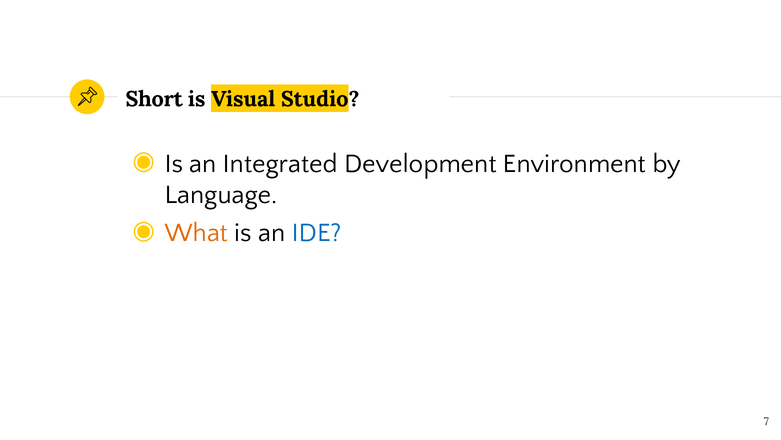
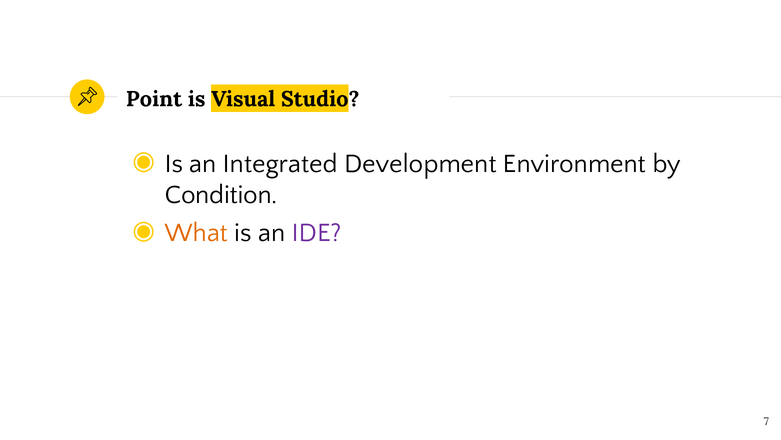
Short: Short -> Point
Language: Language -> Condition
IDE colour: blue -> purple
